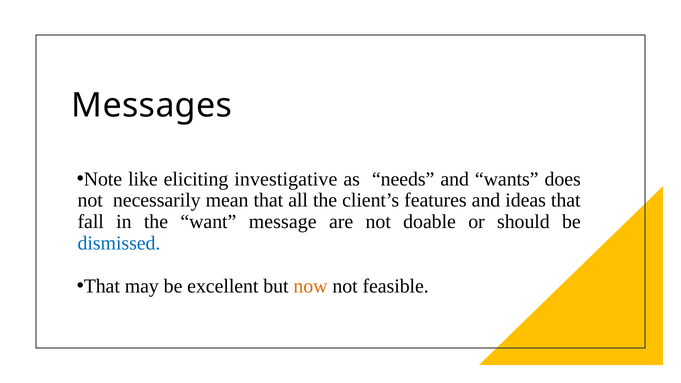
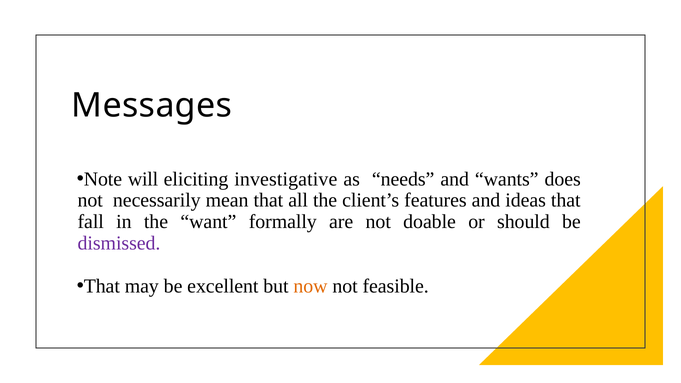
like: like -> will
message: message -> formally
dismissed colour: blue -> purple
